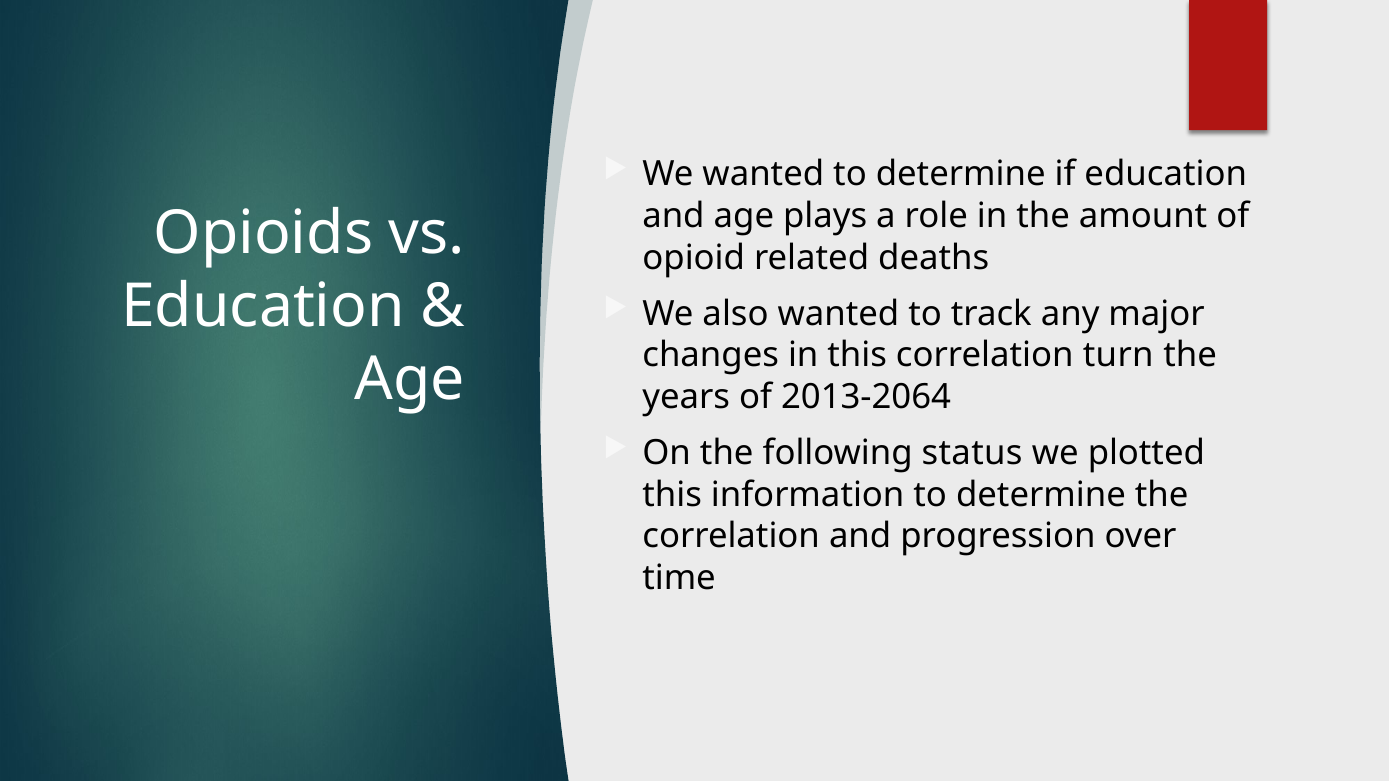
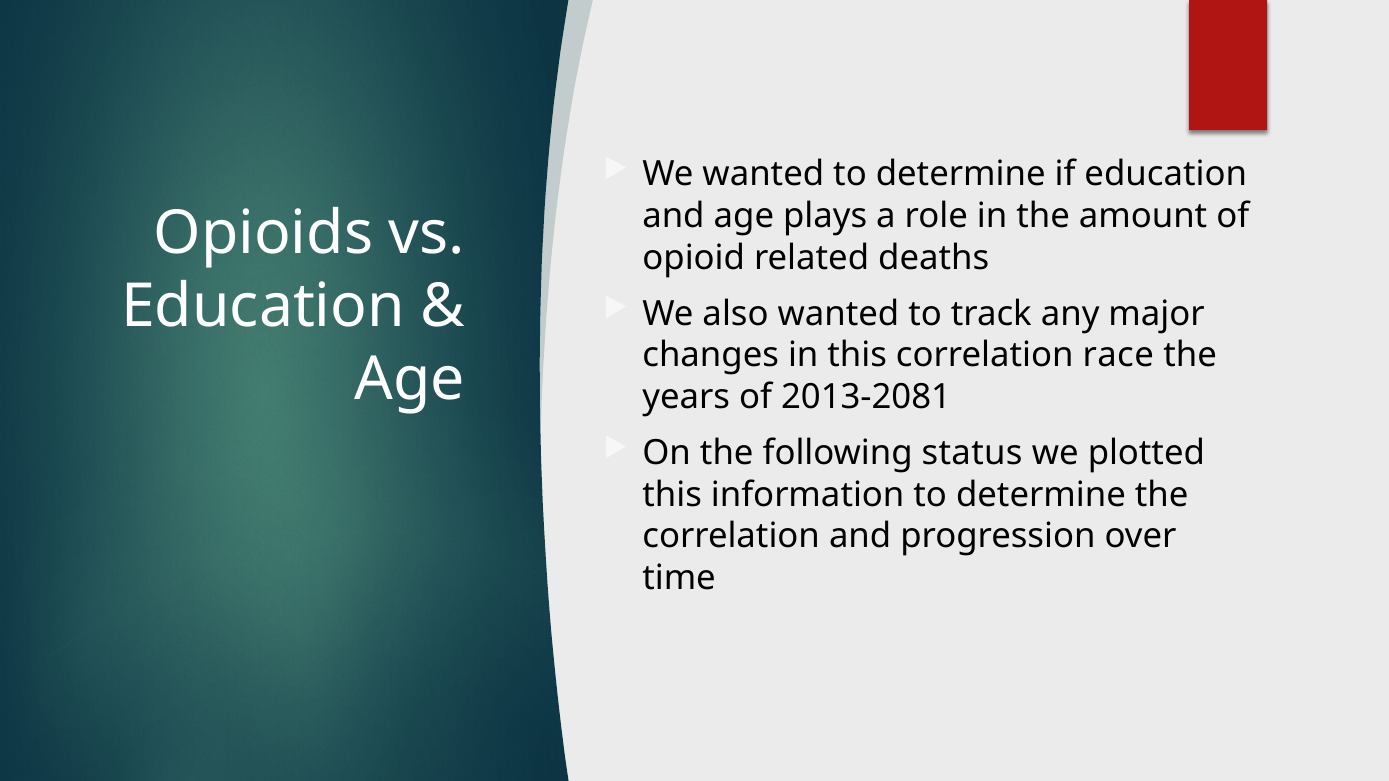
turn: turn -> race
2013-2064: 2013-2064 -> 2013-2081
